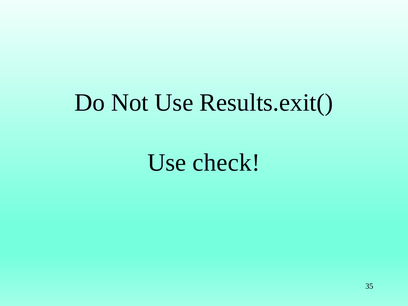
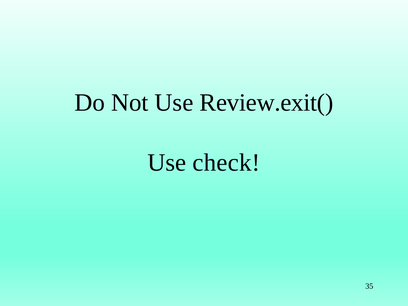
Results.exit(: Results.exit( -> Review.exit(
